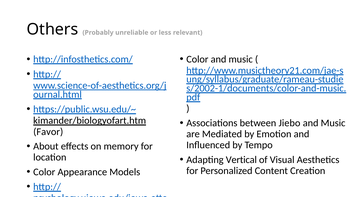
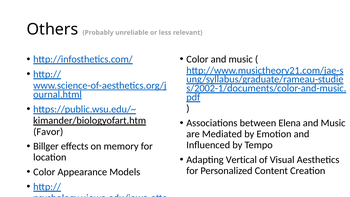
Jiebo: Jiebo -> Elena
About: About -> Billger
